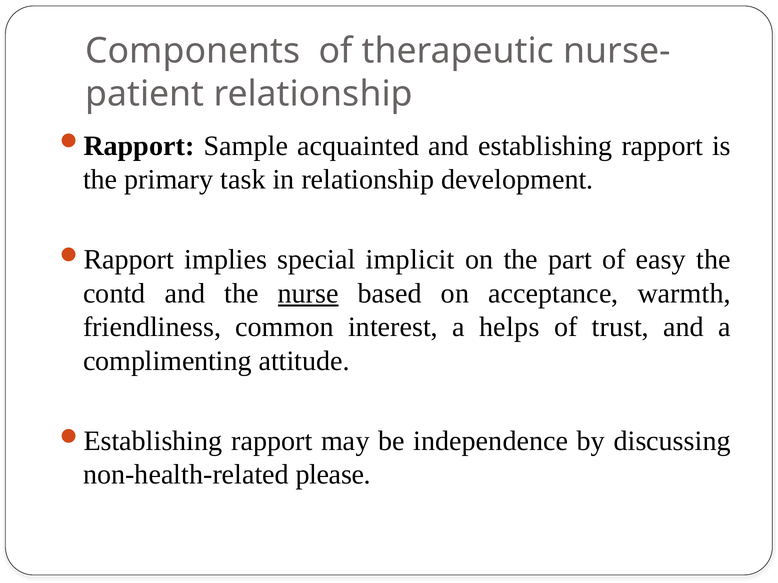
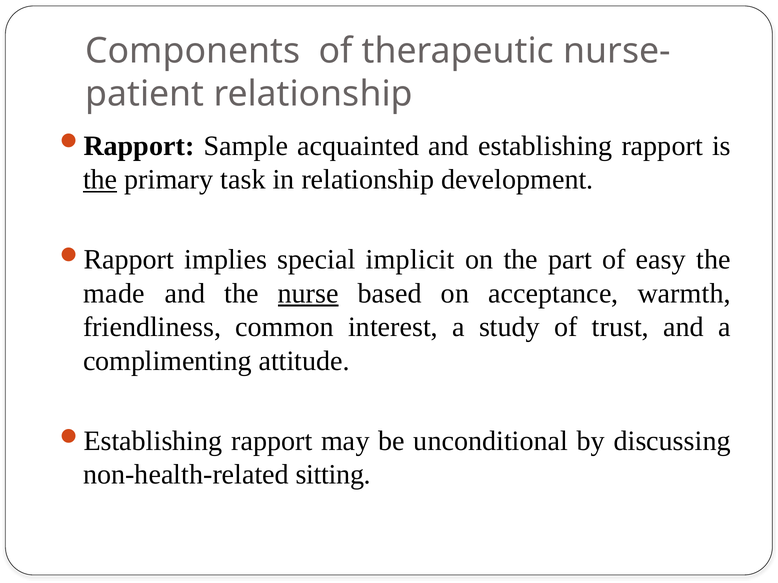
the at (100, 180) underline: none -> present
contd: contd -> made
helps: helps -> study
independence: independence -> unconditional
please: please -> sitting
